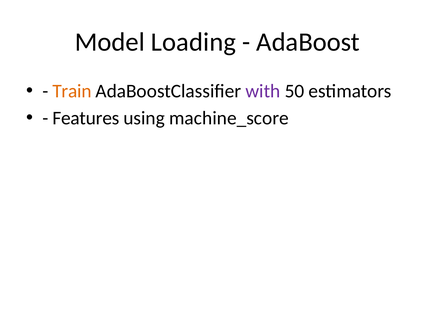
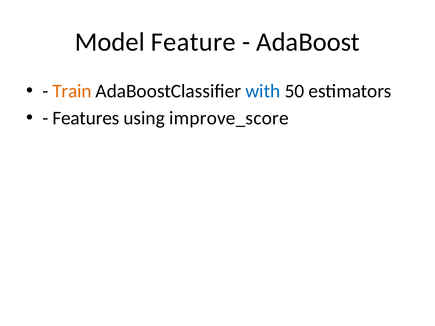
Loading: Loading -> Feature
with colour: purple -> blue
machine_score: machine_score -> improve_score
